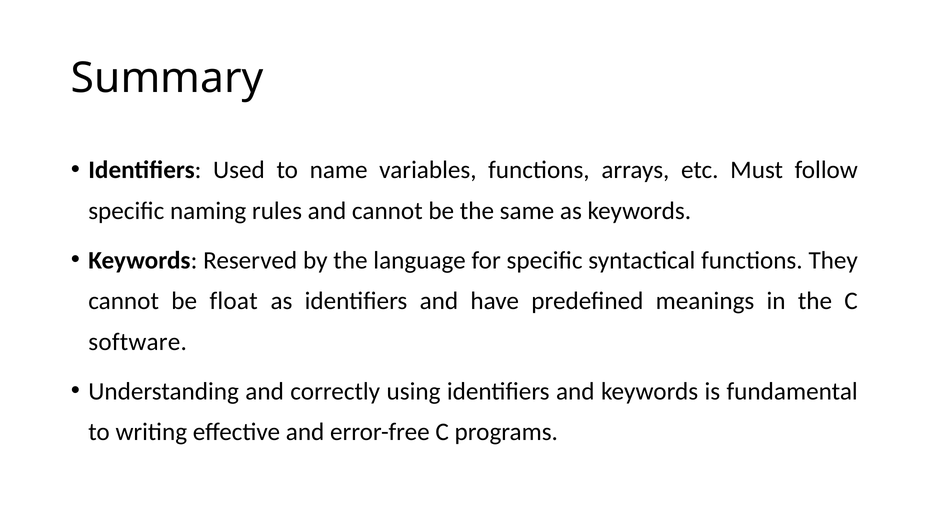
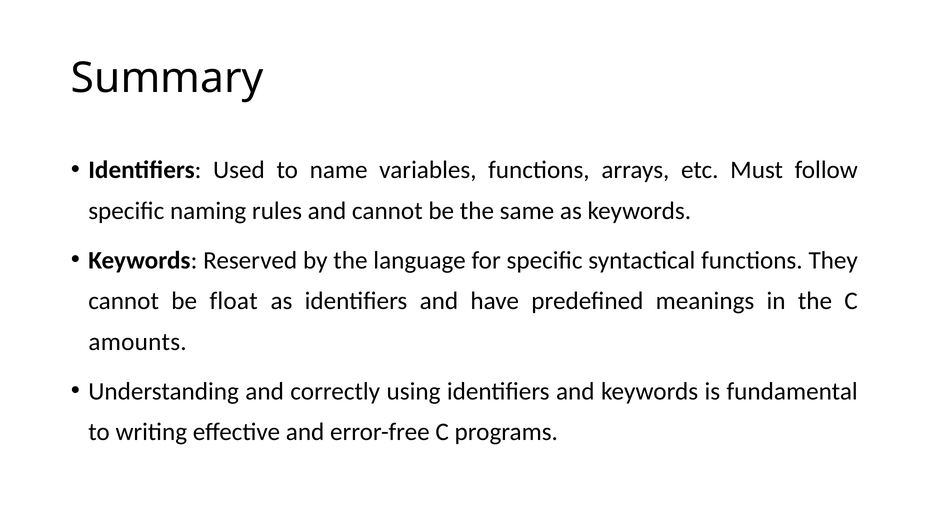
software: software -> amounts
